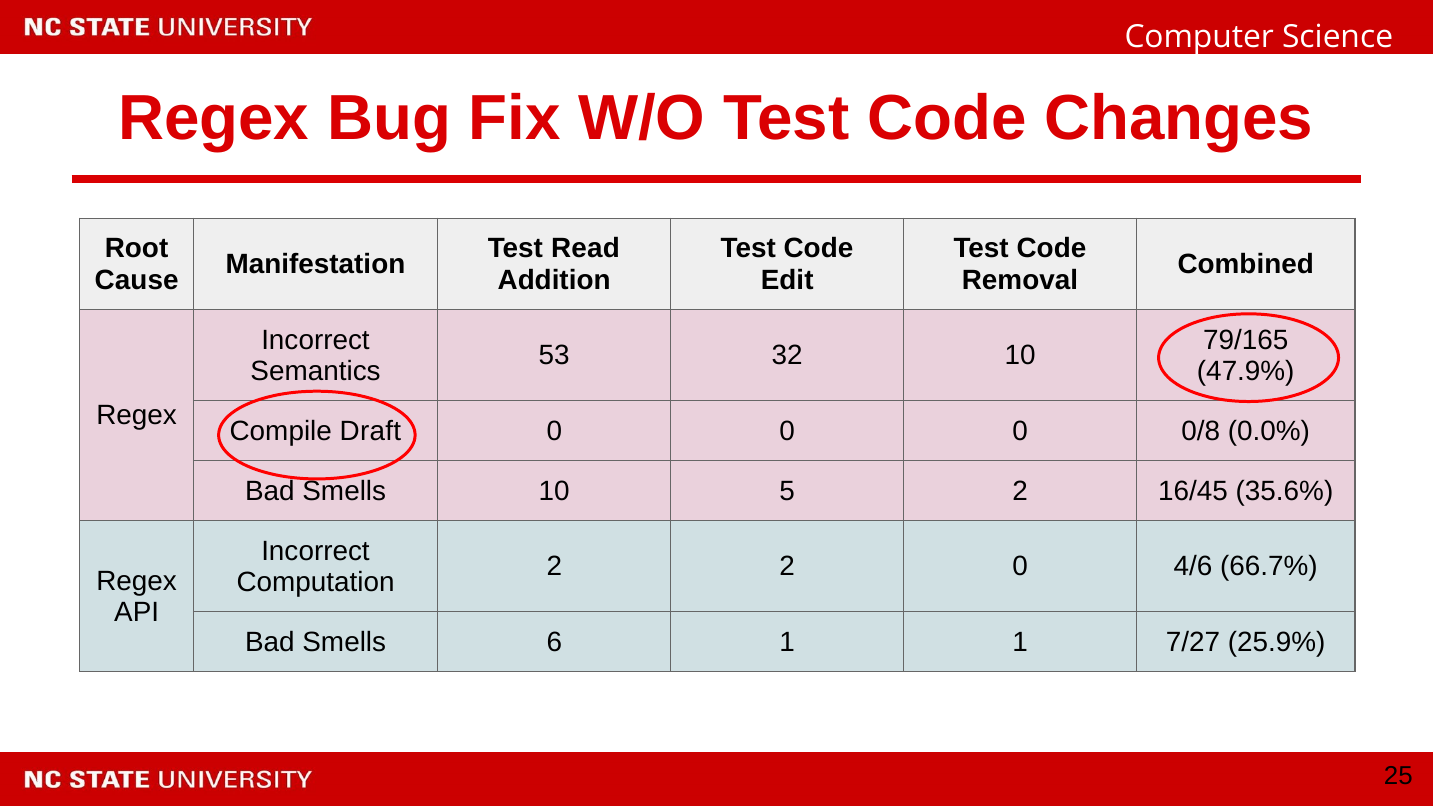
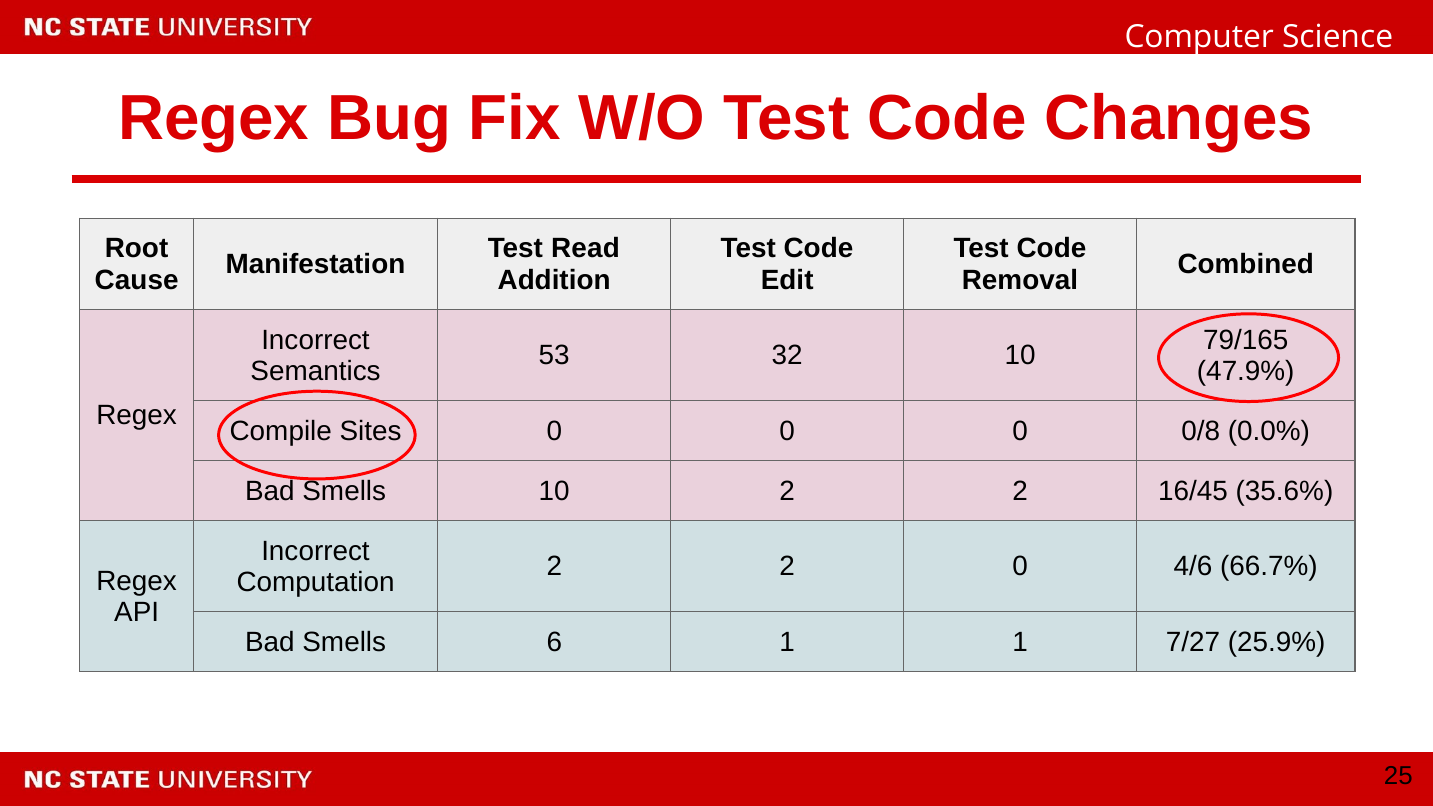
Draft: Draft -> Sites
10 5: 5 -> 2
